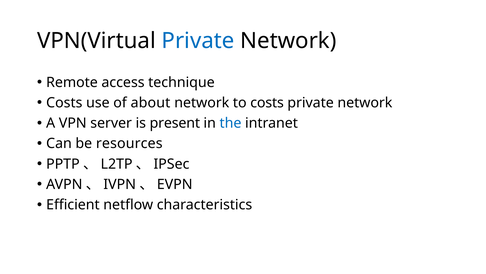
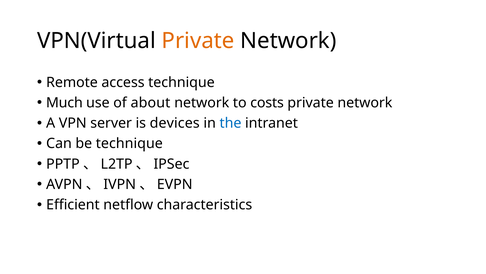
Private at (198, 41) colour: blue -> orange
Costs at (64, 103): Costs -> Much
present: present -> devices
be resources: resources -> technique
